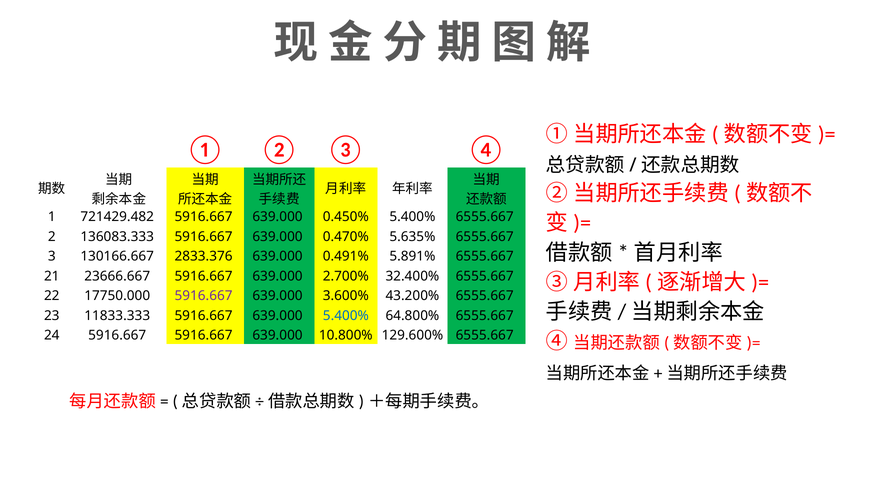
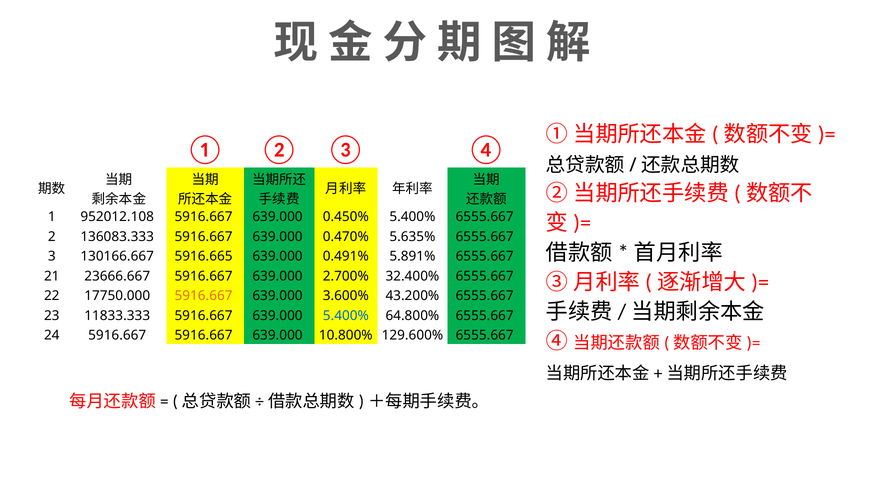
721429.482: 721429.482 -> 952012.108
2833.376: 2833.376 -> 5916.665
5916.667 at (204, 296) colour: purple -> orange
